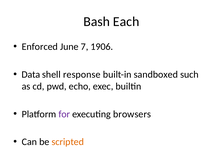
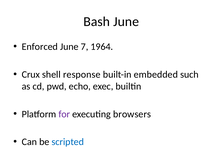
Bash Each: Each -> June
1906: 1906 -> 1964
Data: Data -> Crux
sandboxed: sandboxed -> embedded
scripted colour: orange -> blue
